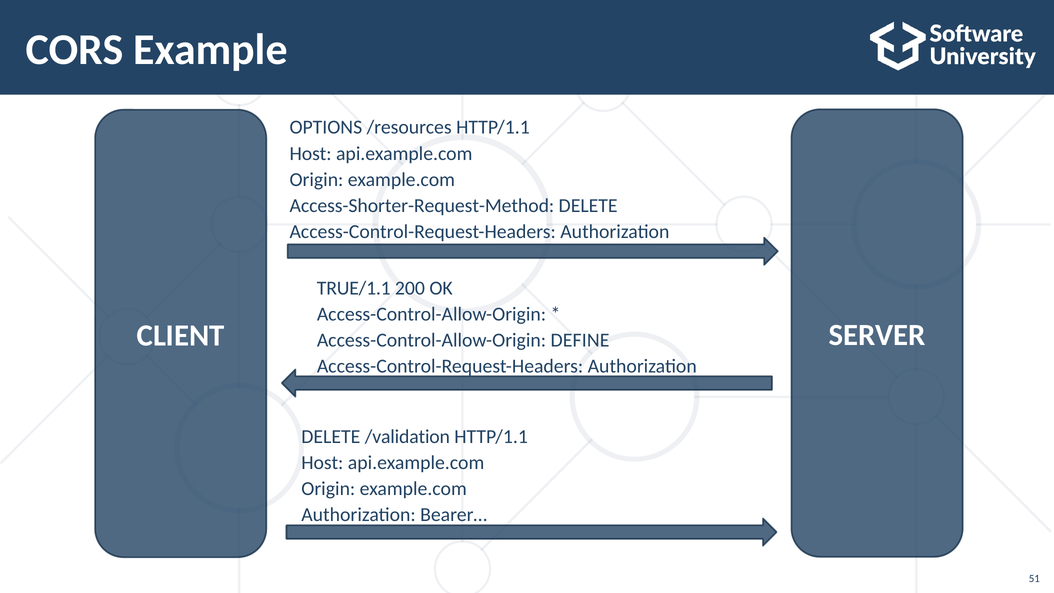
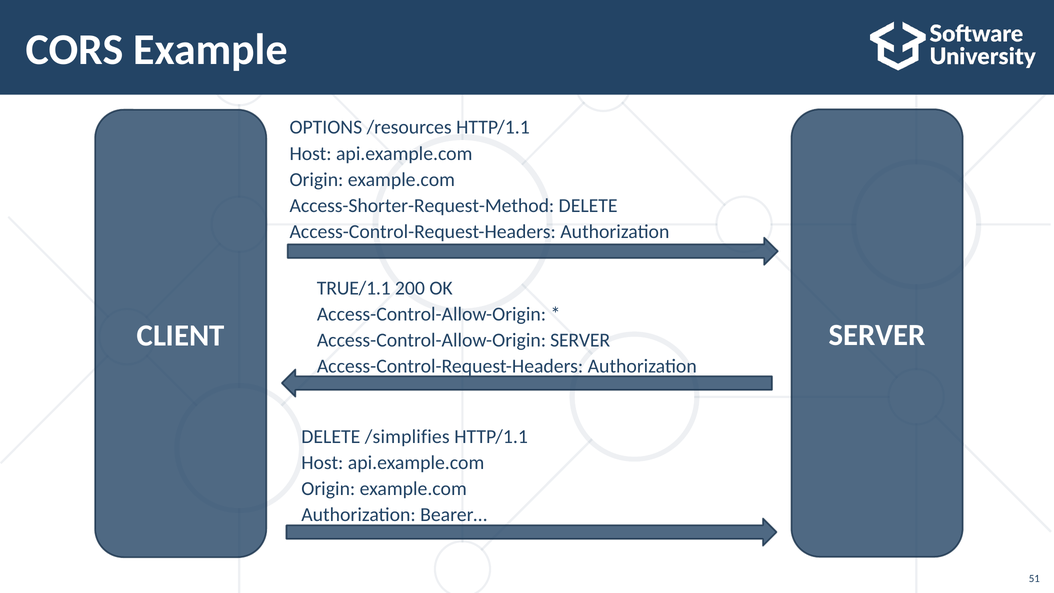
Access-Control-Allow-Origin DEFINE: DEFINE -> SERVER
/validation: /validation -> /simplifies
